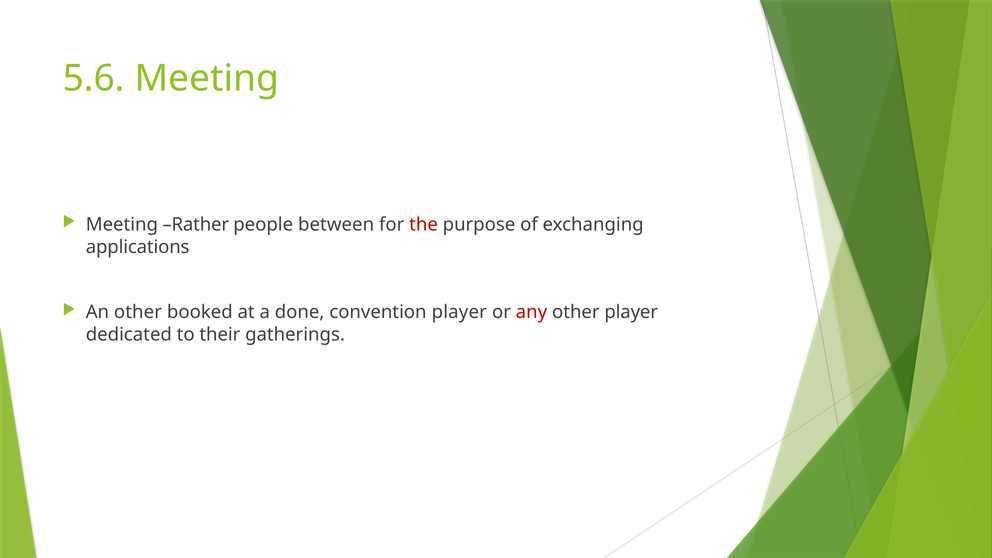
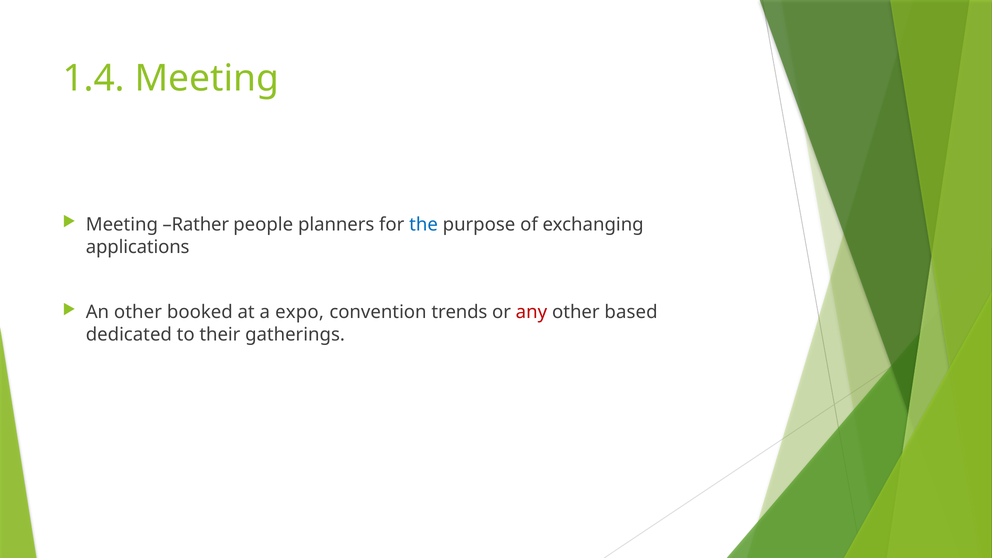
5.6: 5.6 -> 1.4
between: between -> planners
the colour: red -> blue
done: done -> expo
convention player: player -> trends
other player: player -> based
